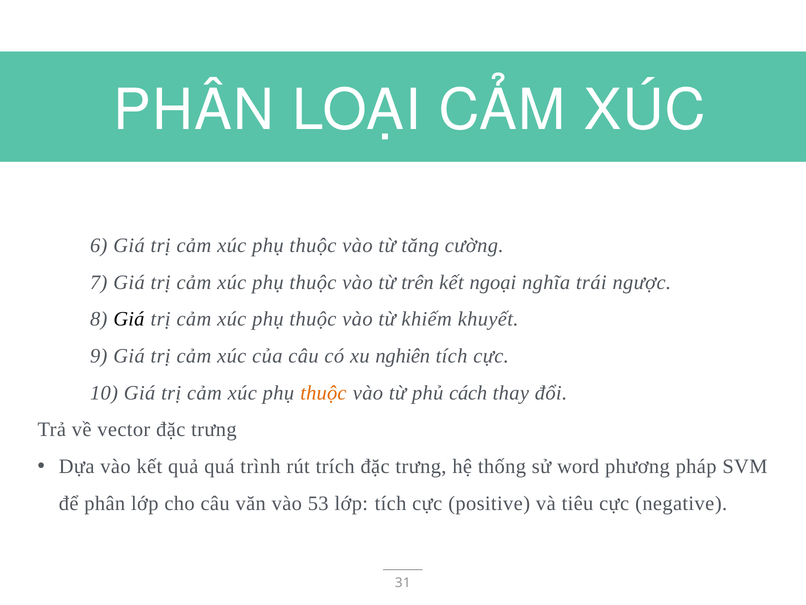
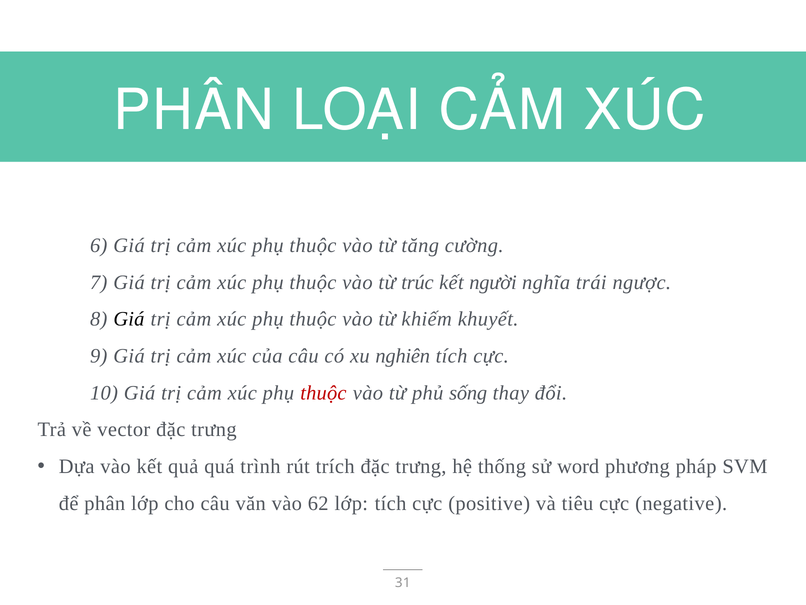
trên: trên -> trúc
ngoại: ngoại -> người
thuộc at (323, 392) colour: orange -> red
cách: cách -> sống
53: 53 -> 62
